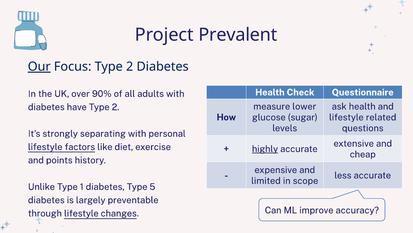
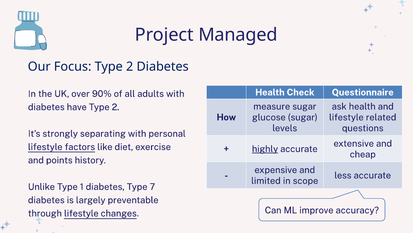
Prevalent: Prevalent -> Managed
Our underline: present -> none
measure lower: lower -> sugar
5: 5 -> 7
